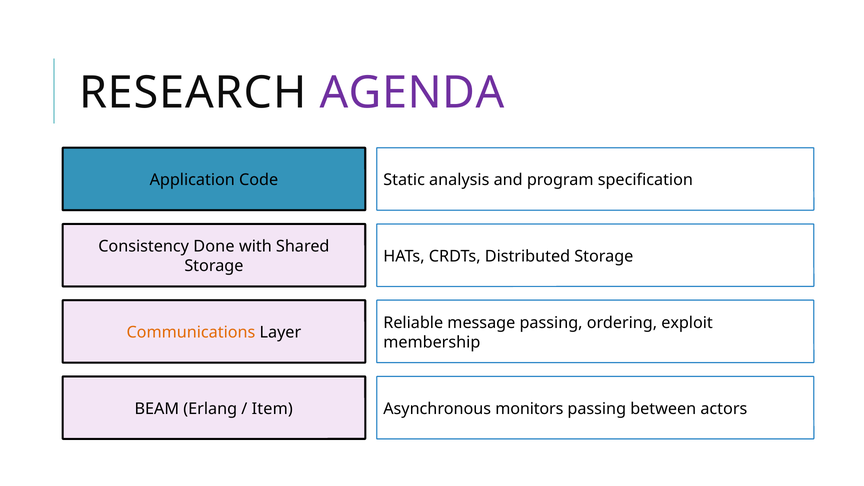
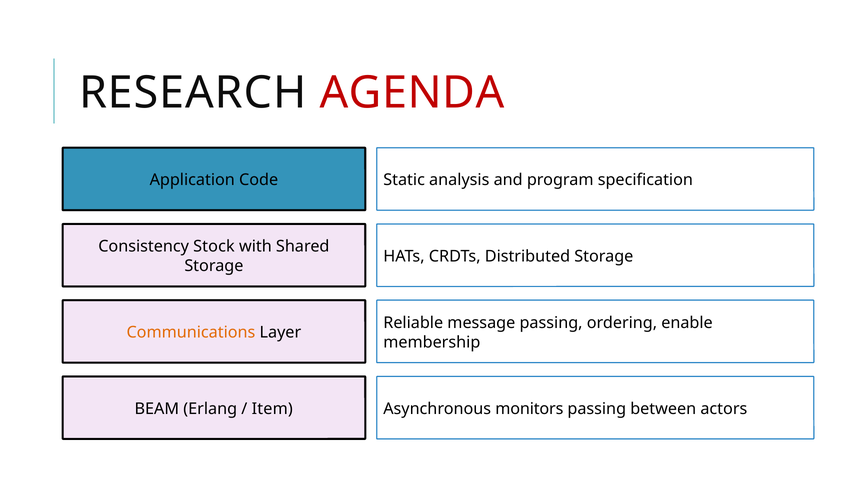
AGENDA colour: purple -> red
Done: Done -> Stock
exploit: exploit -> enable
